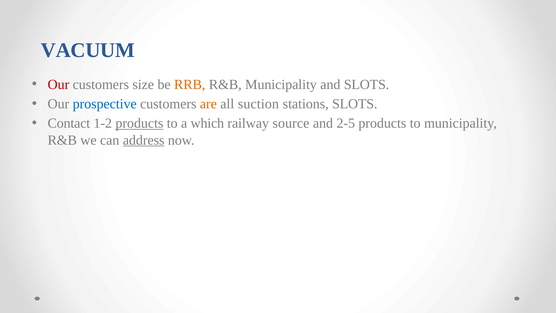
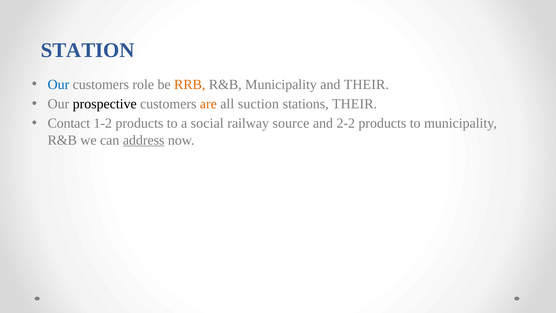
VACUUM: VACUUM -> STATION
Our at (58, 84) colour: red -> blue
size: size -> role
and SLOTS: SLOTS -> THEIR
prospective colour: blue -> black
stations SLOTS: SLOTS -> THEIR
products at (139, 123) underline: present -> none
which: which -> social
2-5: 2-5 -> 2-2
